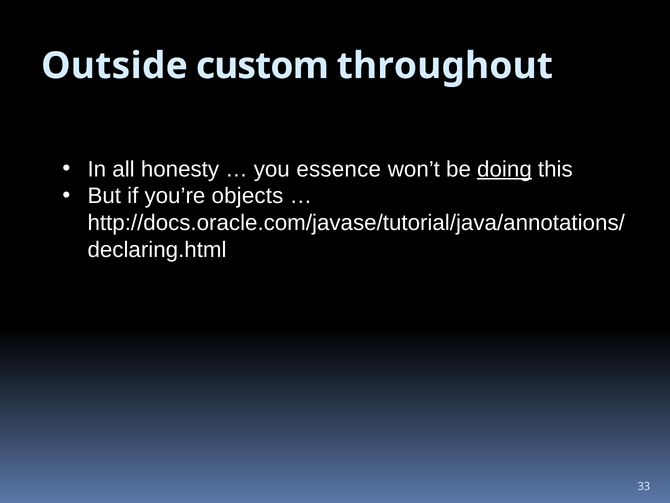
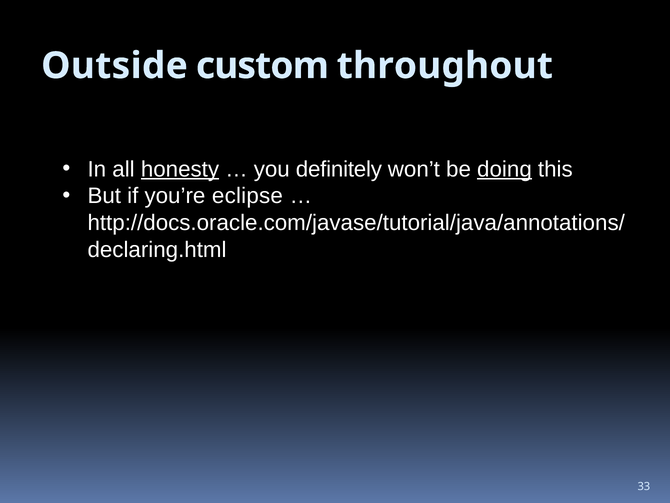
honesty underline: none -> present
essence: essence -> definitely
objects: objects -> eclipse
